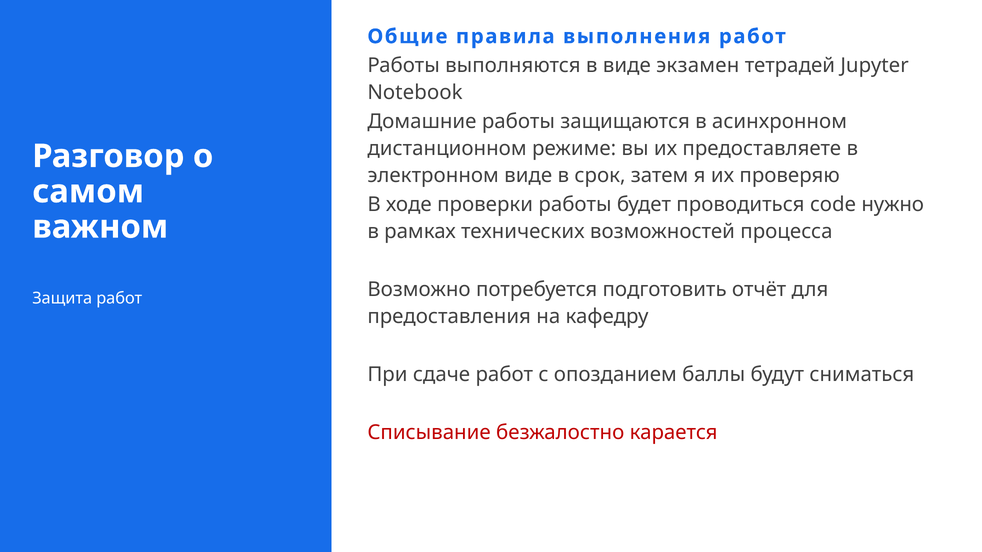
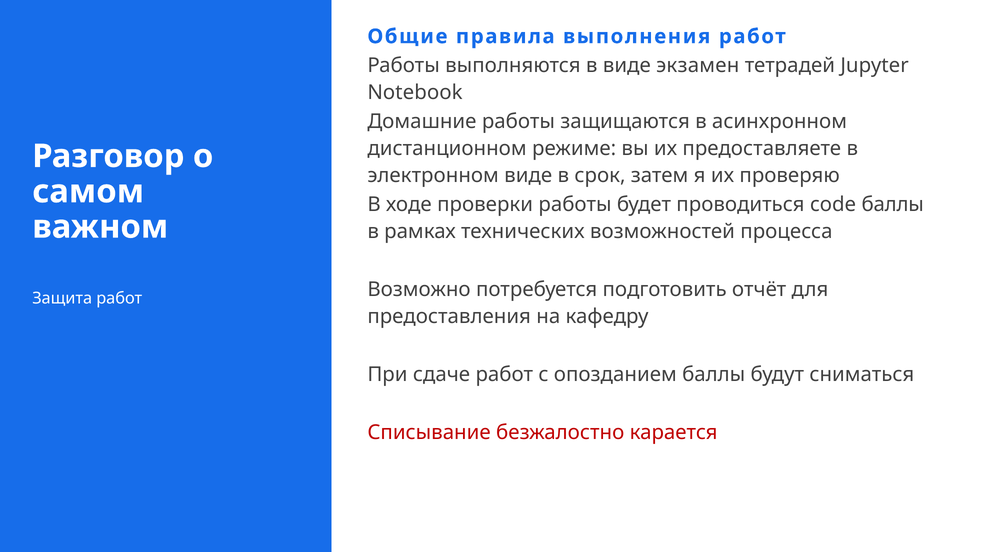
code нужно: нужно -> баллы
